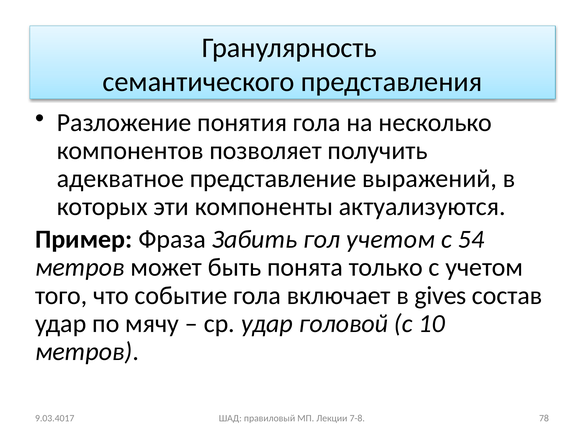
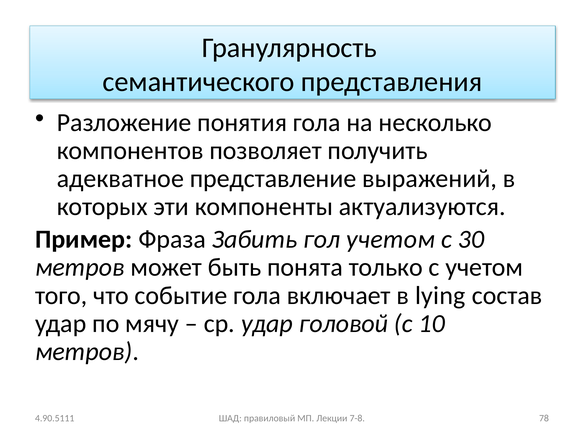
54: 54 -> 30
gives: gives -> lying
9.03.4017: 9.03.4017 -> 4.90.5111
